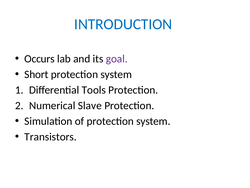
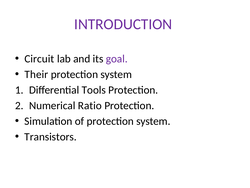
INTRODUCTION colour: blue -> purple
Occurs: Occurs -> Circuit
Short: Short -> Their
Slave: Slave -> Ratio
